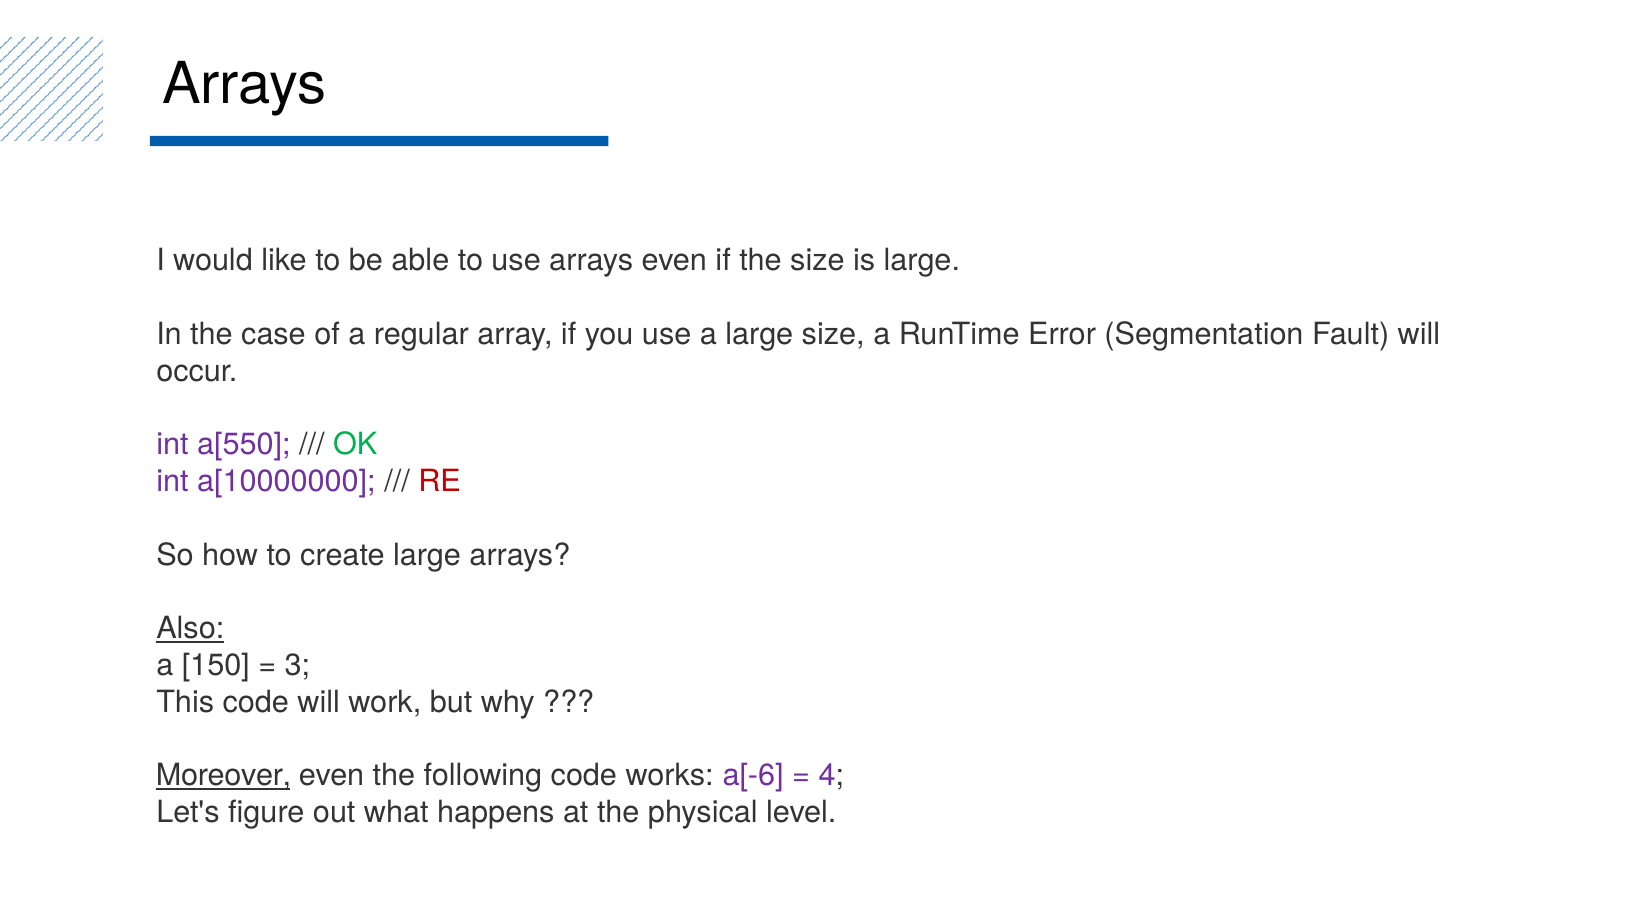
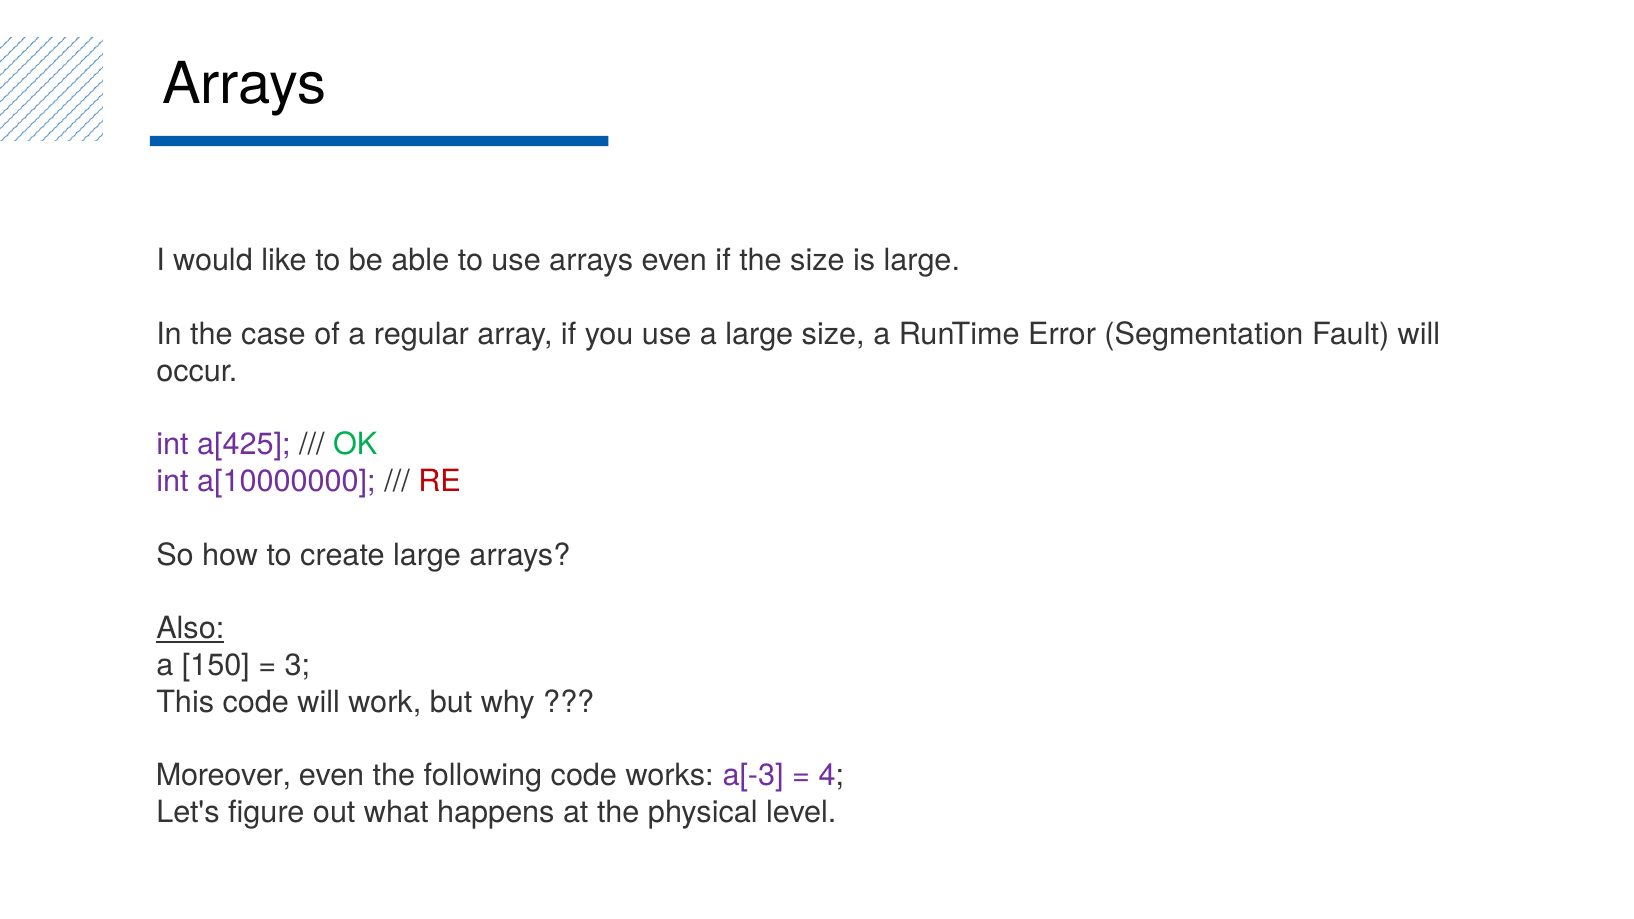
a[550: a[550 -> a[425
Moreover underline: present -> none
a[-6: a[-6 -> a[-3
